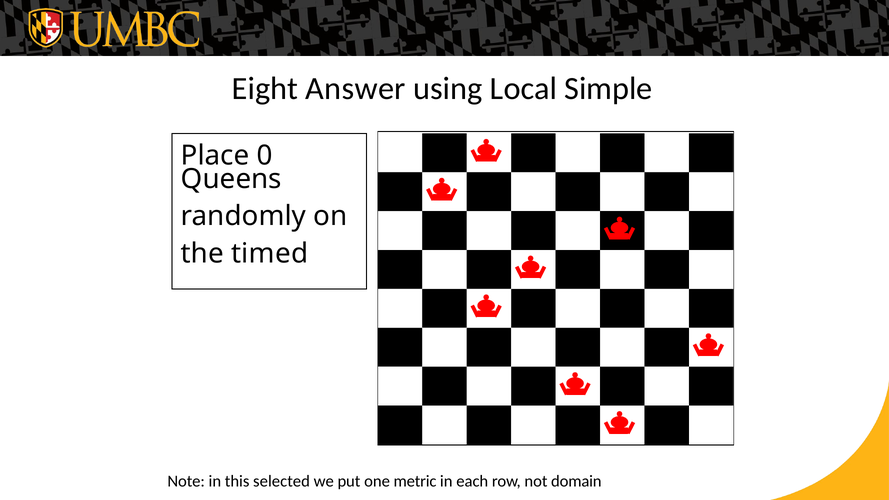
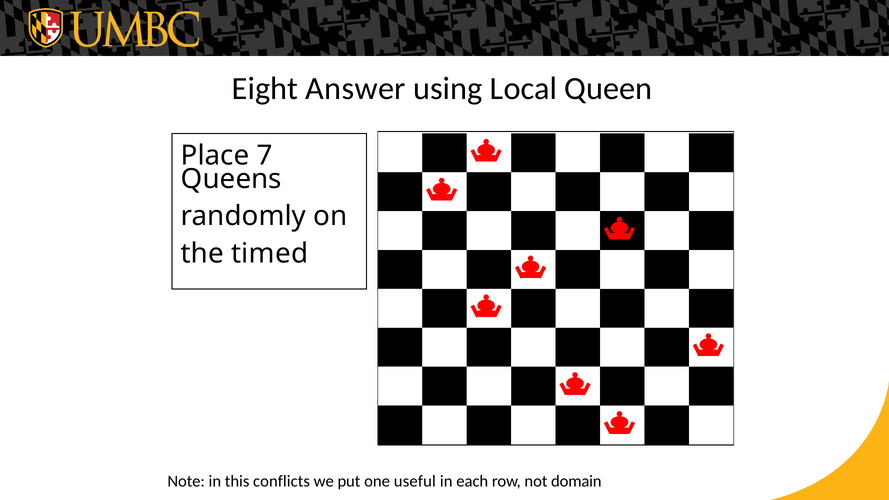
Simple: Simple -> Queen
0: 0 -> 7
selected: selected -> conflicts
metric: metric -> useful
